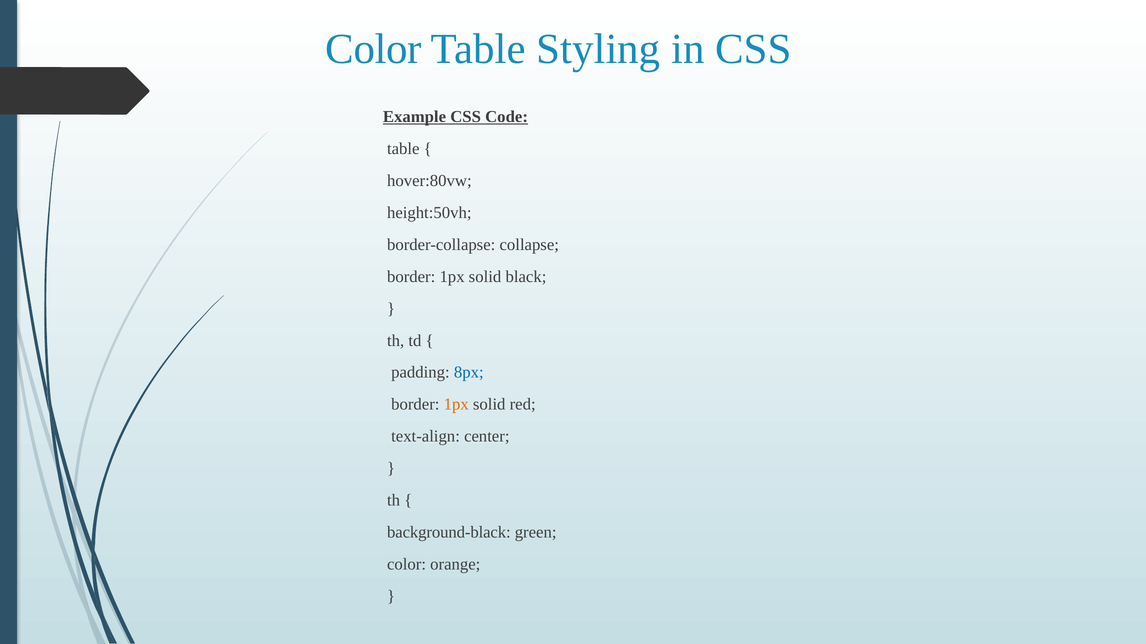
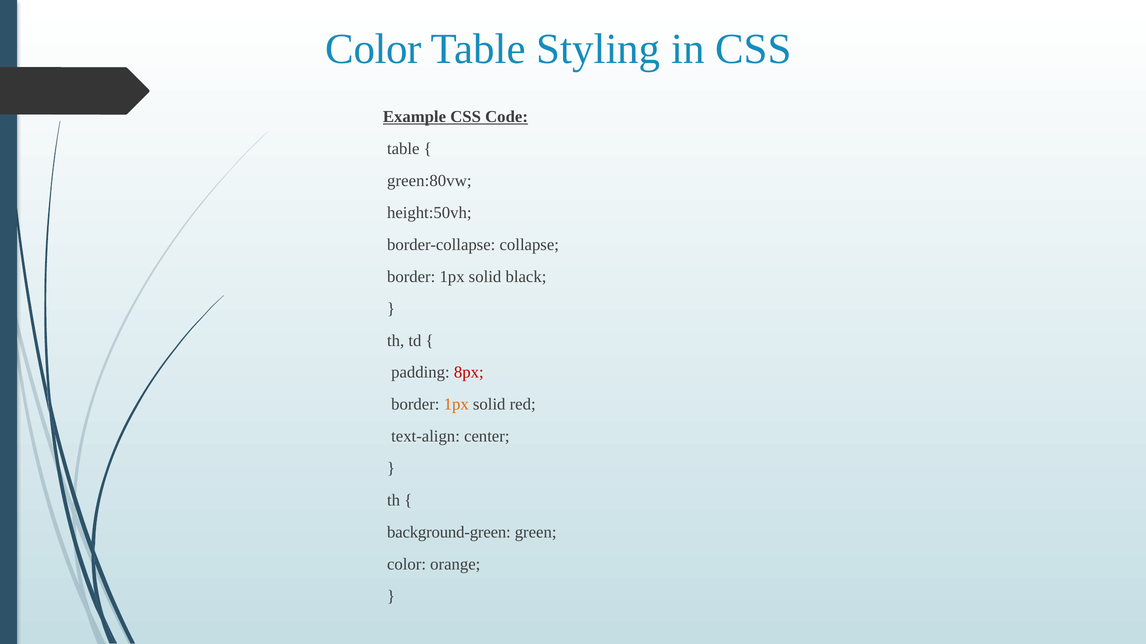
hover:80vw: hover:80vw -> green:80vw
8px colour: blue -> red
background-black: background-black -> background-green
